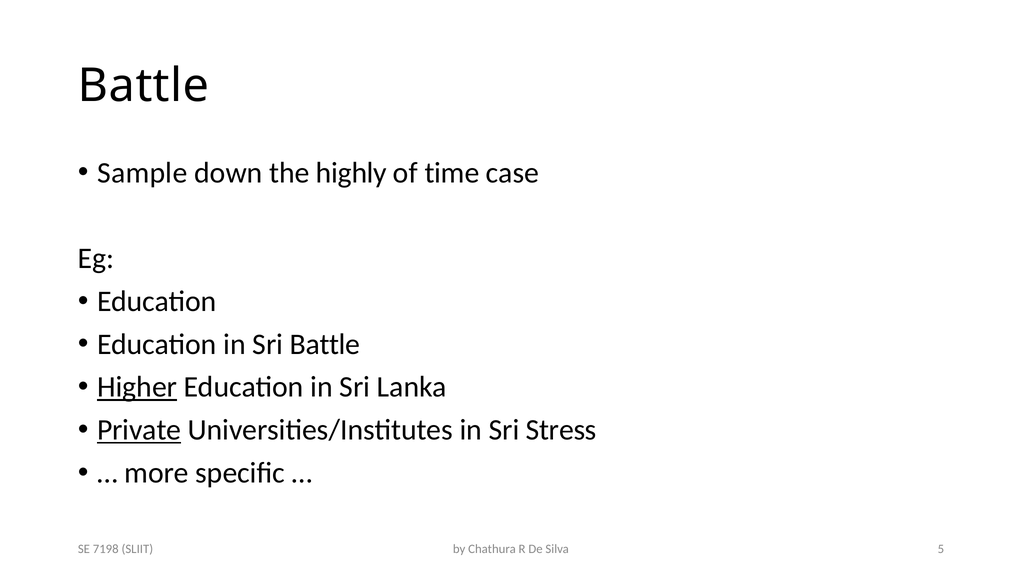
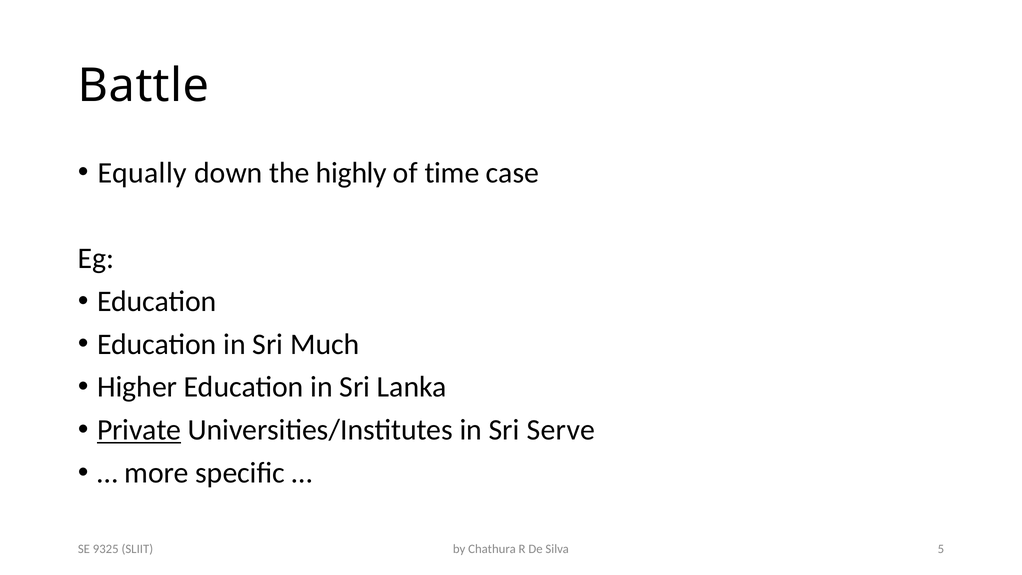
Sample: Sample -> Equally
Sri Battle: Battle -> Much
Higher underline: present -> none
Stress: Stress -> Serve
7198: 7198 -> 9325
